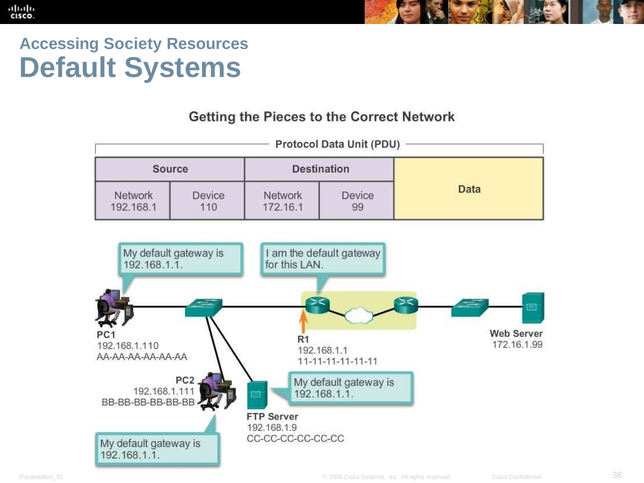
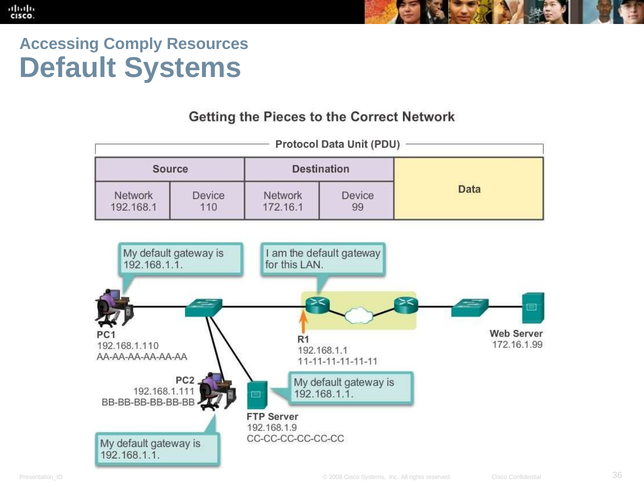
Society: Society -> Comply
